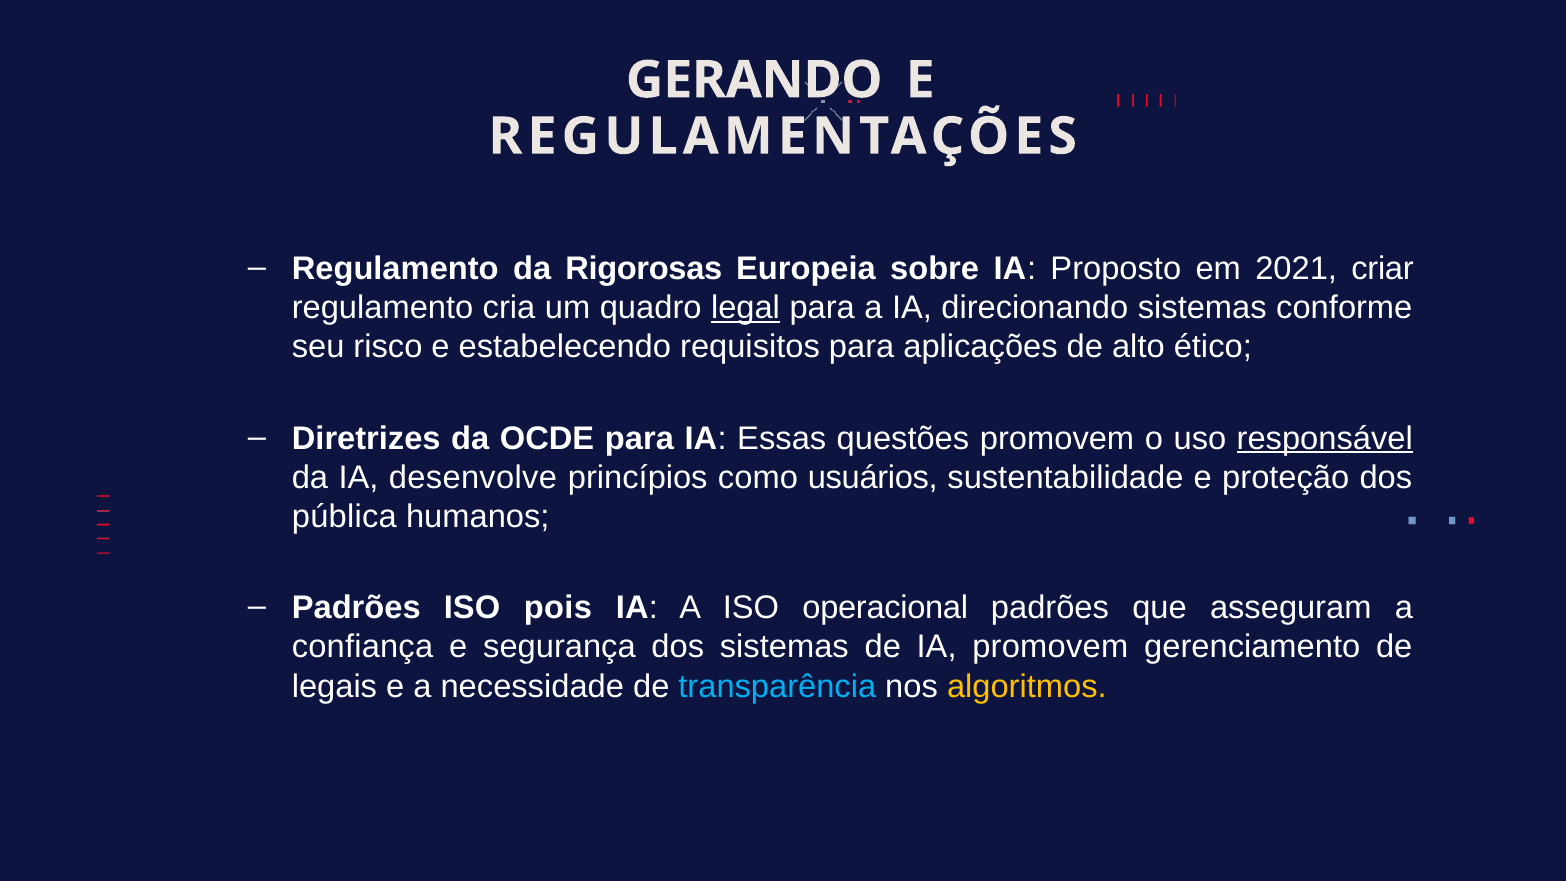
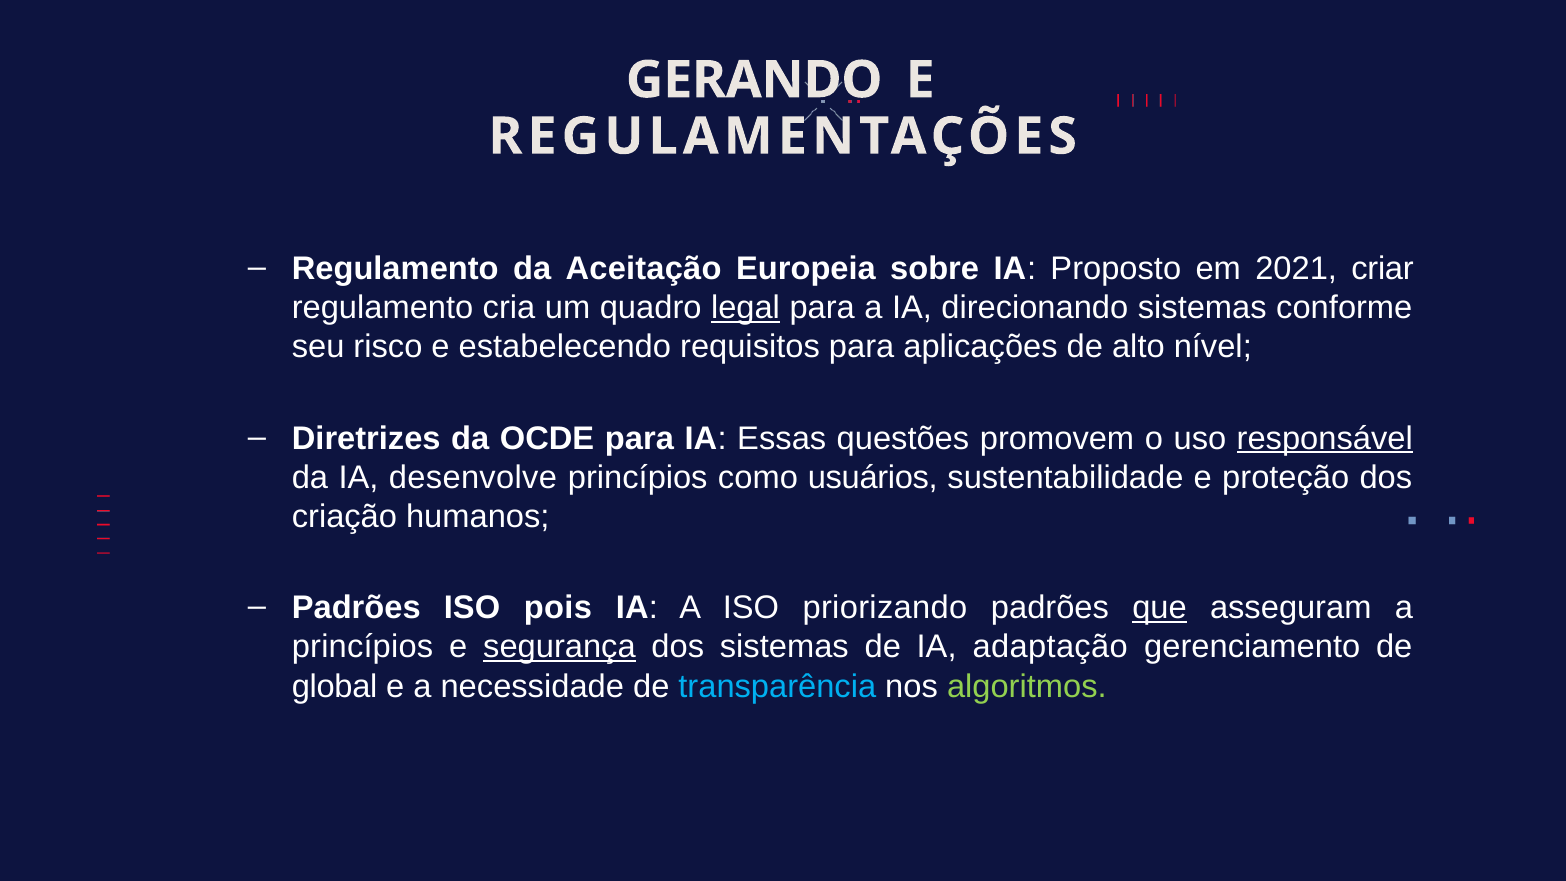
Rigorosas: Rigorosas -> Aceitação
ético: ético -> nível
pública: pública -> criação
operacional: operacional -> priorizando
que underline: none -> present
confiança at (363, 647): confiança -> princípios
segurança underline: none -> present
IA promovem: promovem -> adaptação
legais: legais -> global
algoritmos colour: yellow -> light green
